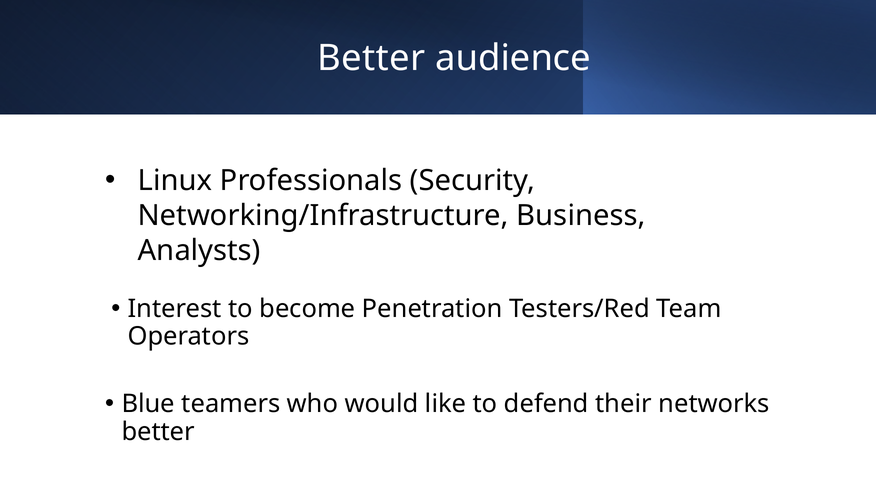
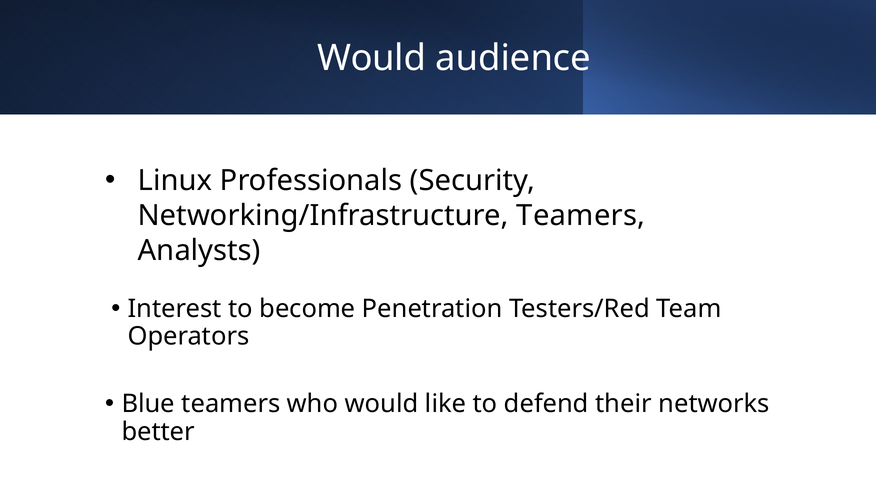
Better at (371, 58): Better -> Would
Networking/Infrastructure Business: Business -> Teamers
